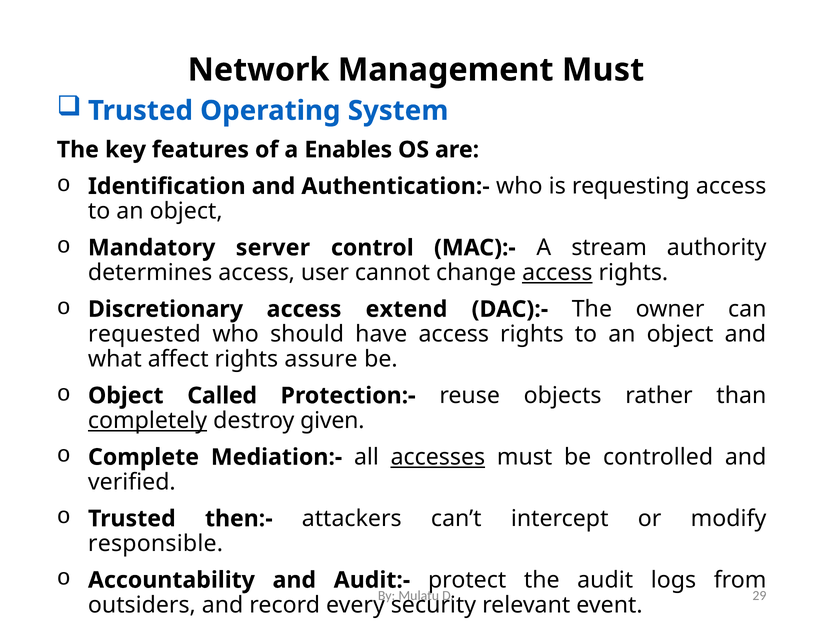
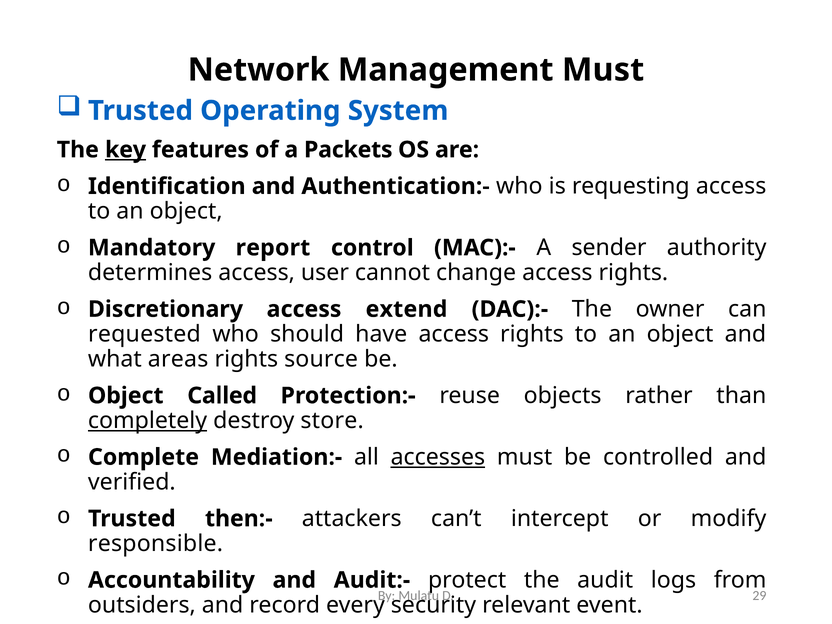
key underline: none -> present
Enables: Enables -> Packets
server: server -> report
stream: stream -> sender
access at (557, 273) underline: present -> none
affect: affect -> areas
assure: assure -> source
given: given -> store
